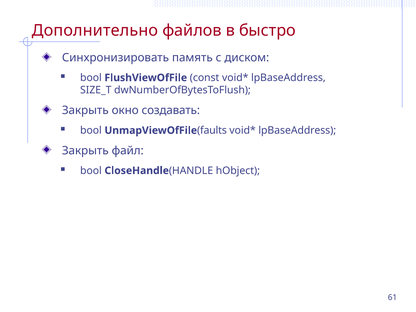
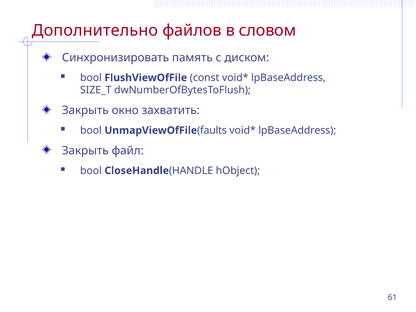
быстро: быстро -> словом
создавать: создавать -> захватить
